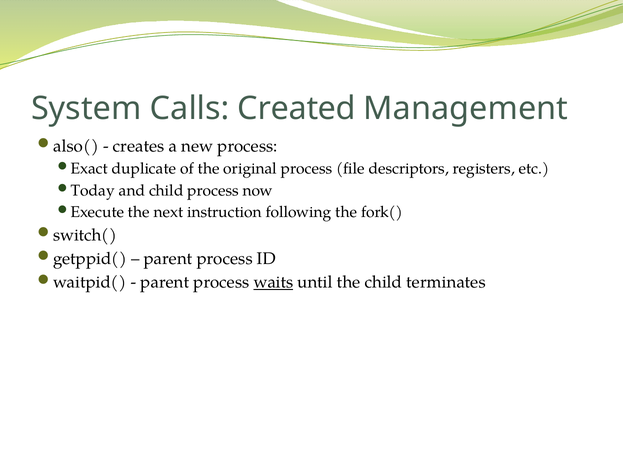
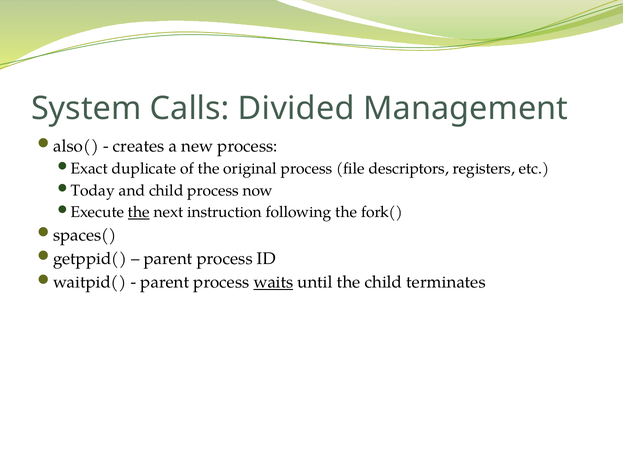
Created: Created -> Divided
the at (139, 212) underline: none -> present
switch(: switch( -> spaces(
